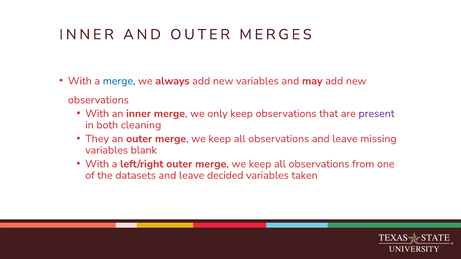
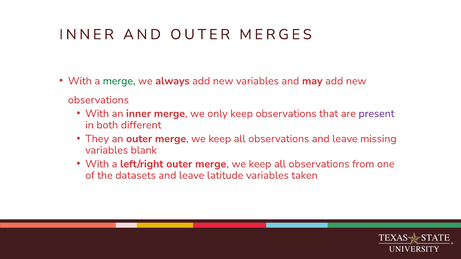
merge at (119, 81) colour: blue -> green
cleaning: cleaning -> different
decided: decided -> latitude
